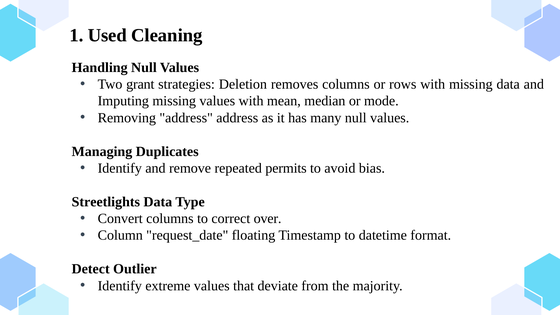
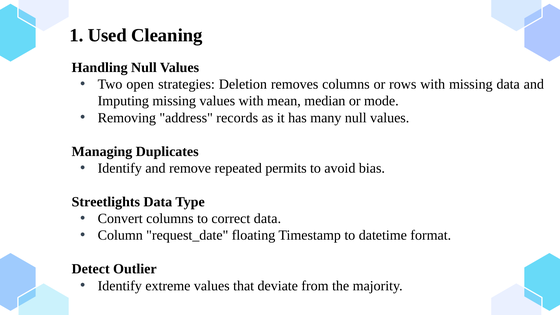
grant: grant -> open
address address: address -> records
correct over: over -> data
